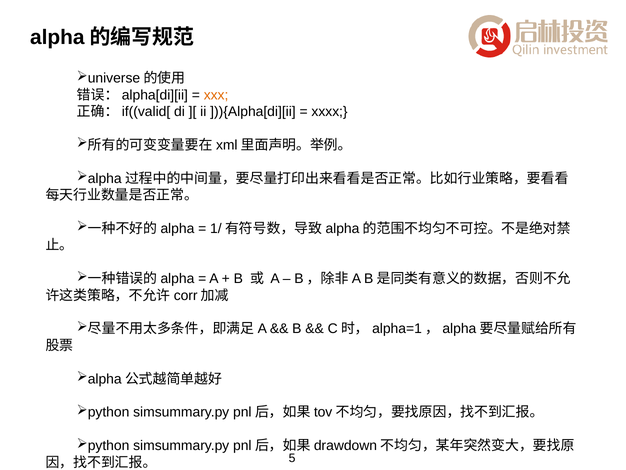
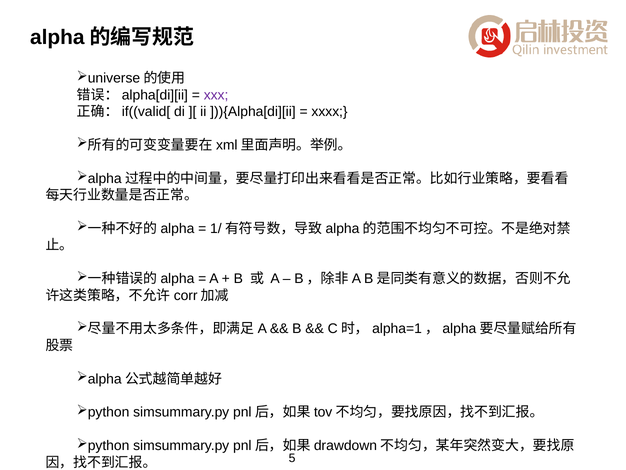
xxx colour: orange -> purple
